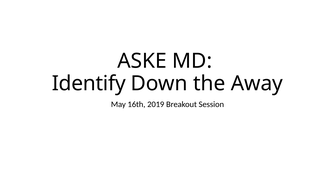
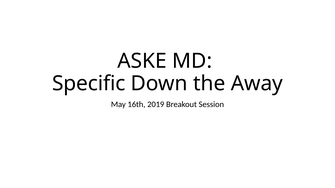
Identify: Identify -> Specific
